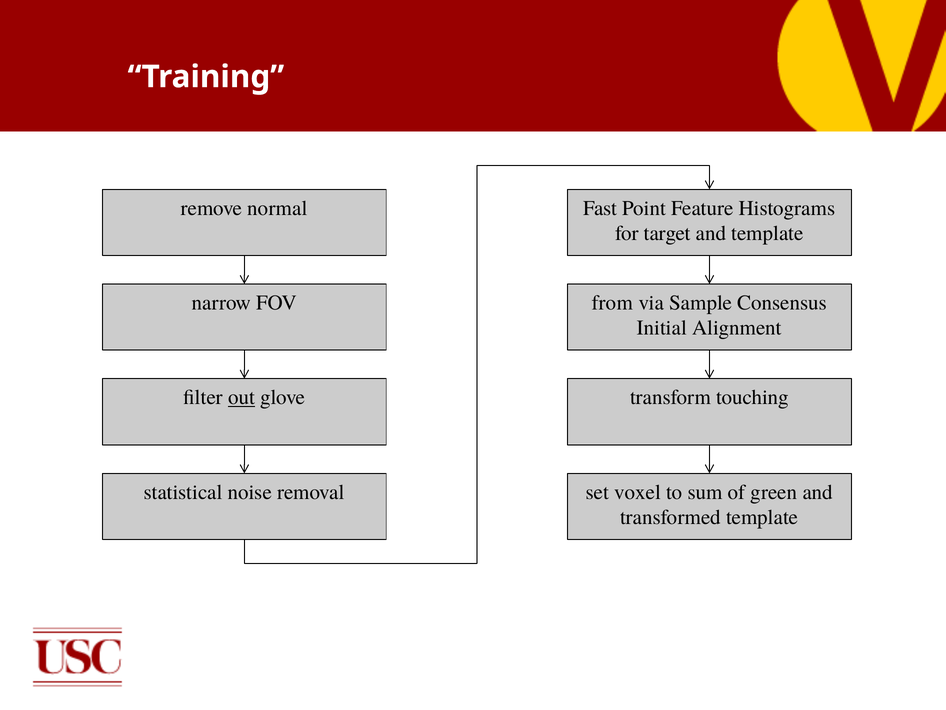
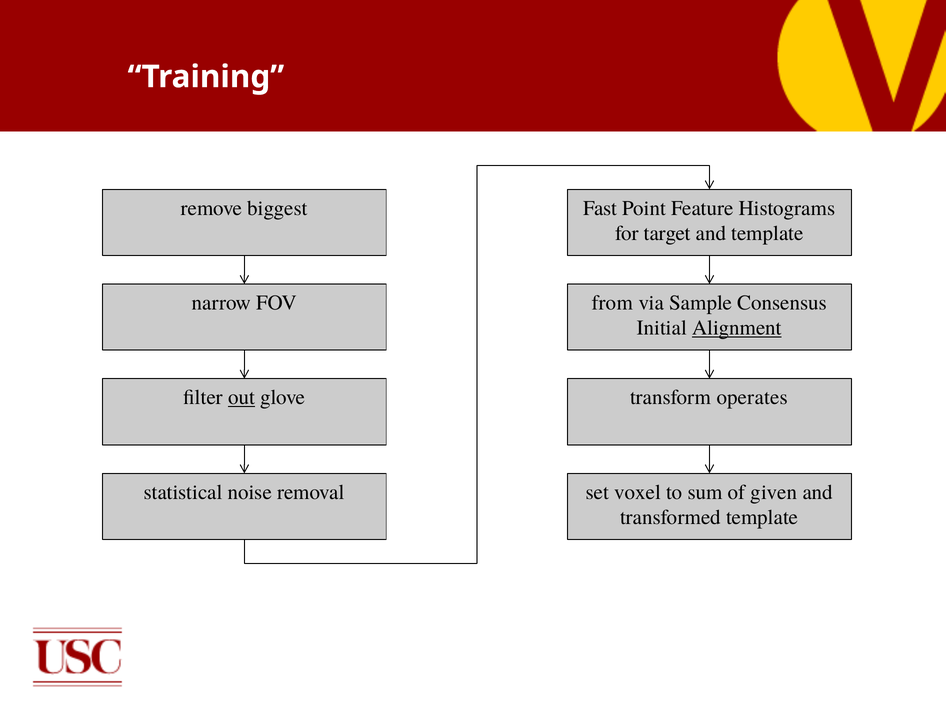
normal: normal -> biggest
Alignment underline: none -> present
touching: touching -> operates
green: green -> given
